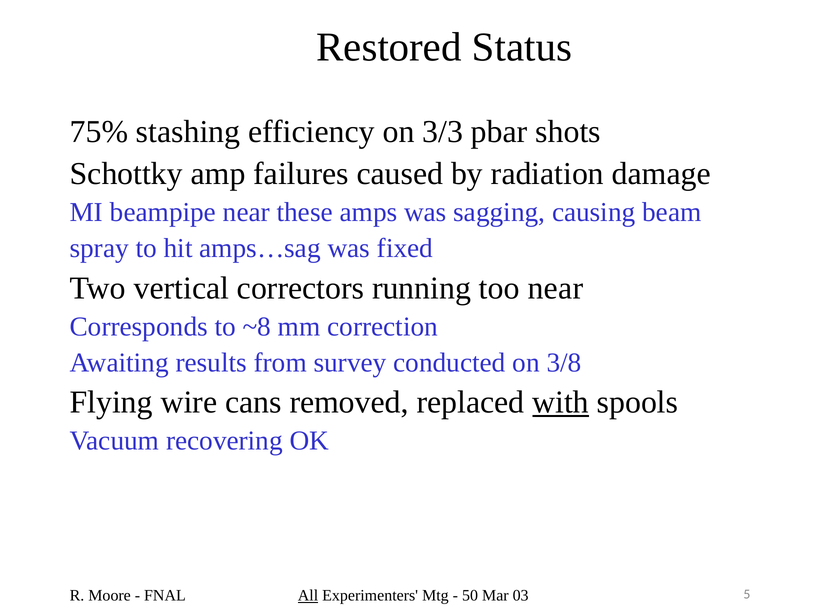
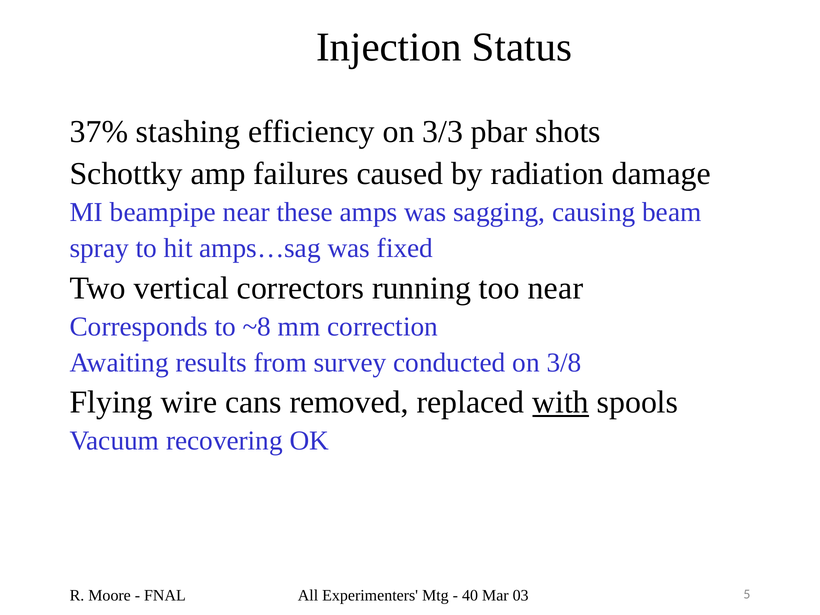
Restored: Restored -> Injection
75%: 75% -> 37%
All underline: present -> none
50: 50 -> 40
